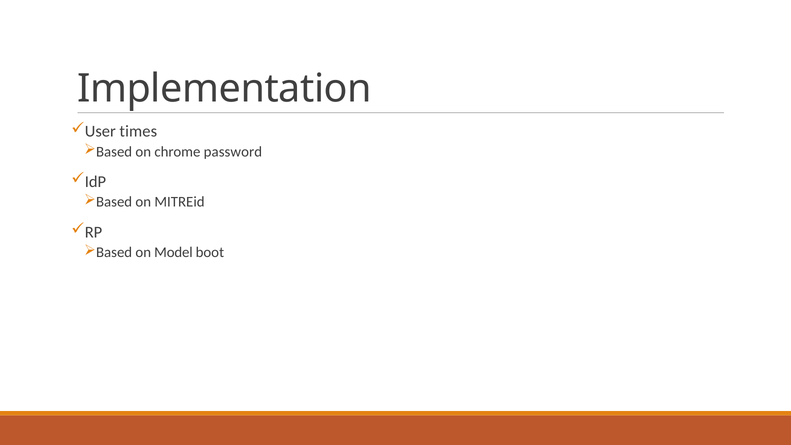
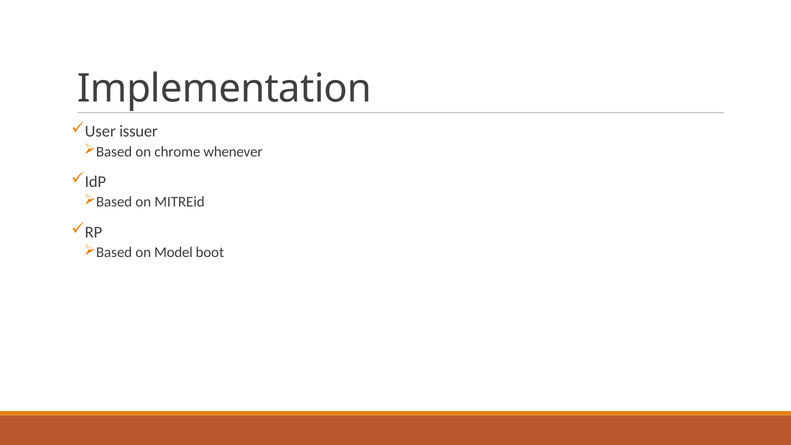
times: times -> issuer
password: password -> whenever
